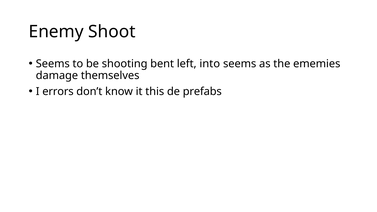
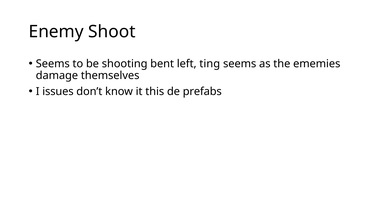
into: into -> ting
errors: errors -> issues
